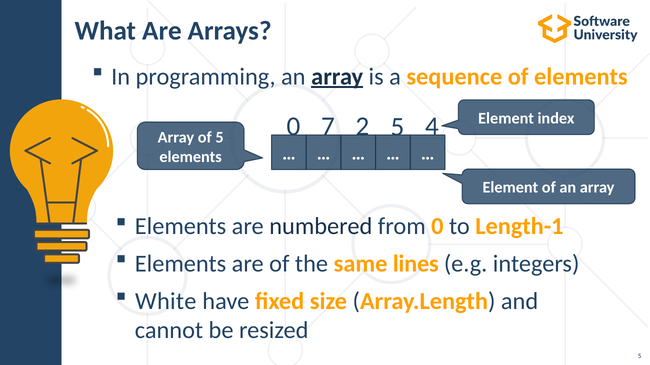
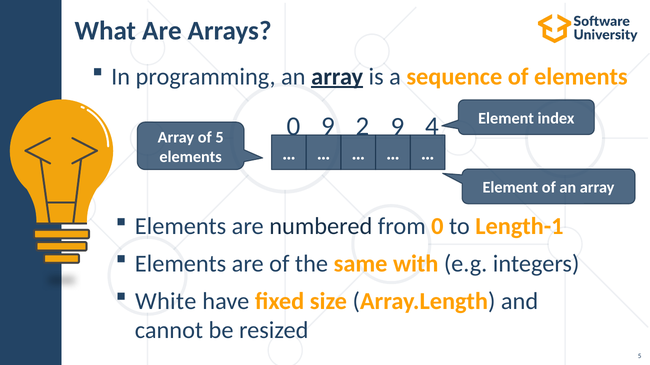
0 7: 7 -> 9
2 5: 5 -> 9
lines: lines -> with
